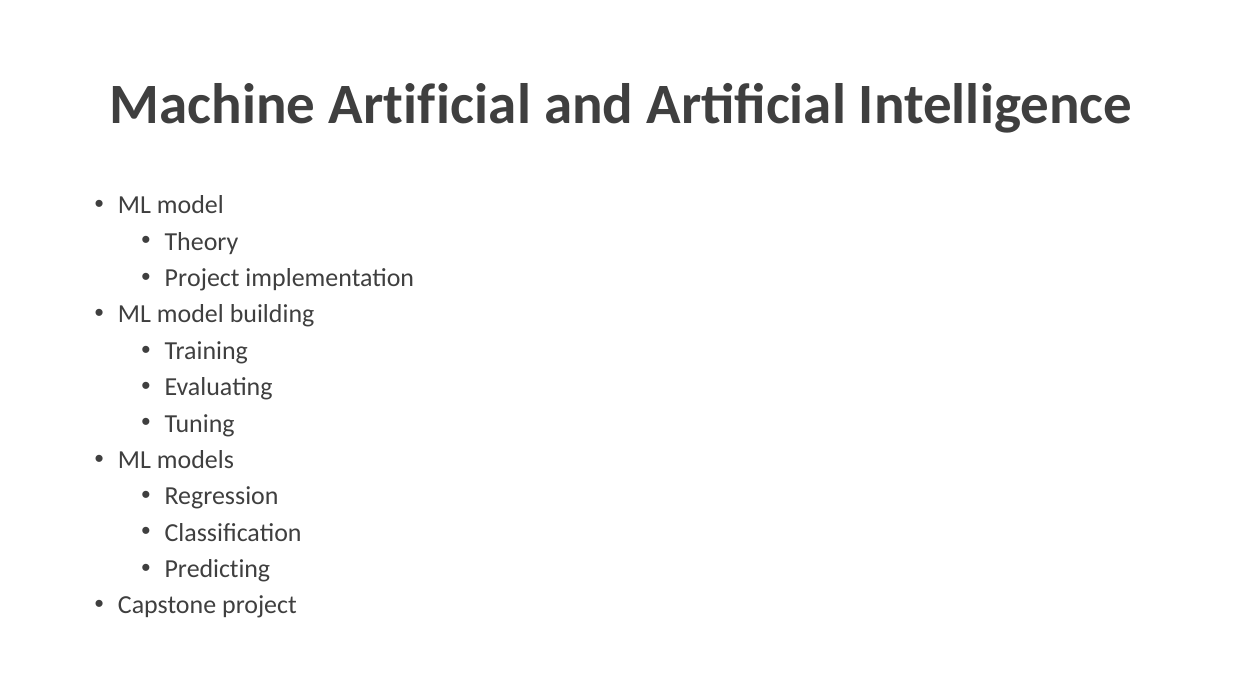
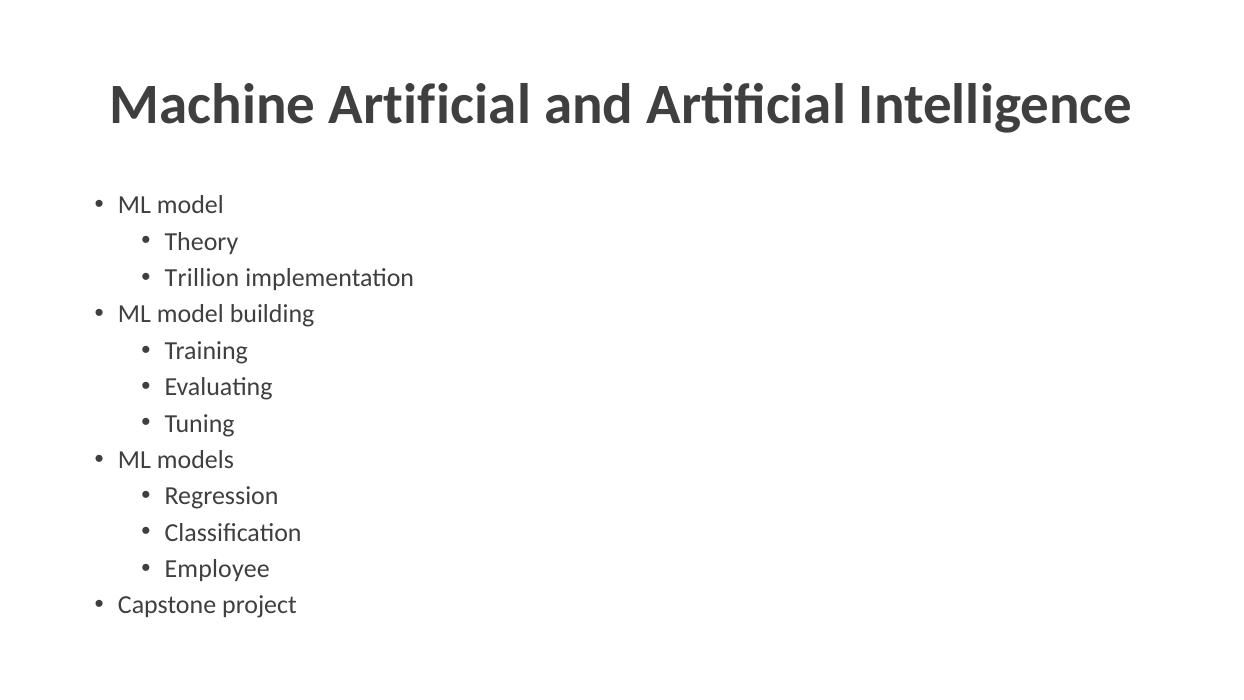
Project at (202, 278): Project -> Trillion
Predicting: Predicting -> Employee
